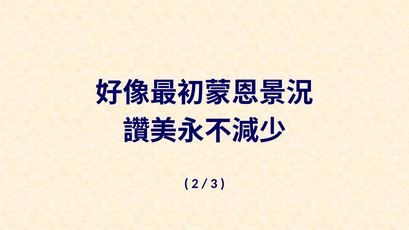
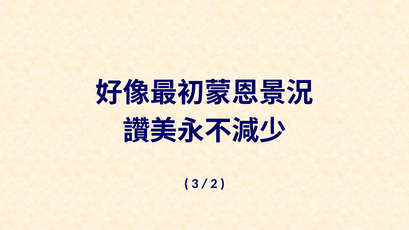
2: 2 -> 3
3: 3 -> 2
